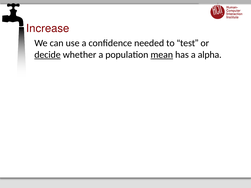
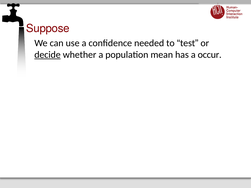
Increase: Increase -> Suppose
mean underline: present -> none
alpha: alpha -> occur
